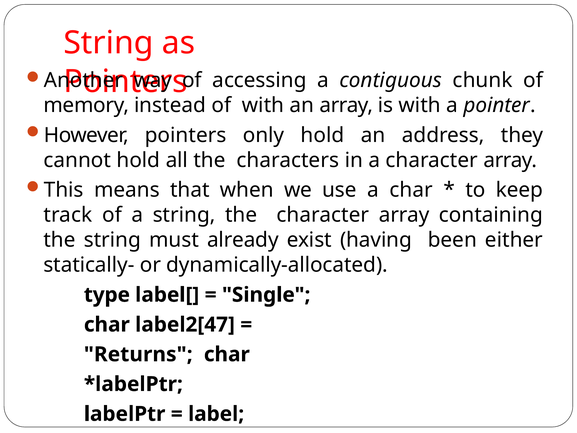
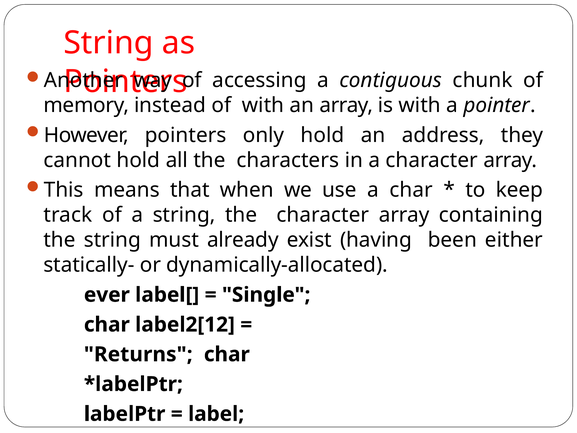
type: type -> ever
label2[47: label2[47 -> label2[12
